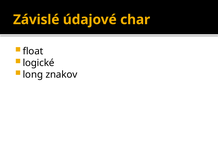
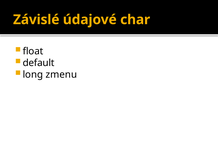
logické: logické -> default
znakov: znakov -> zmenu
